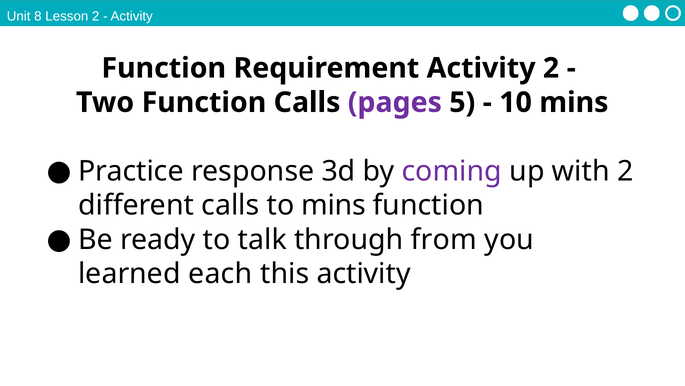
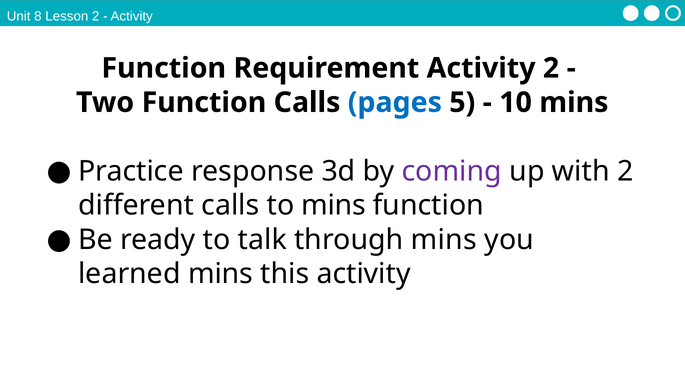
pages colour: purple -> blue
through from: from -> mins
learned each: each -> mins
